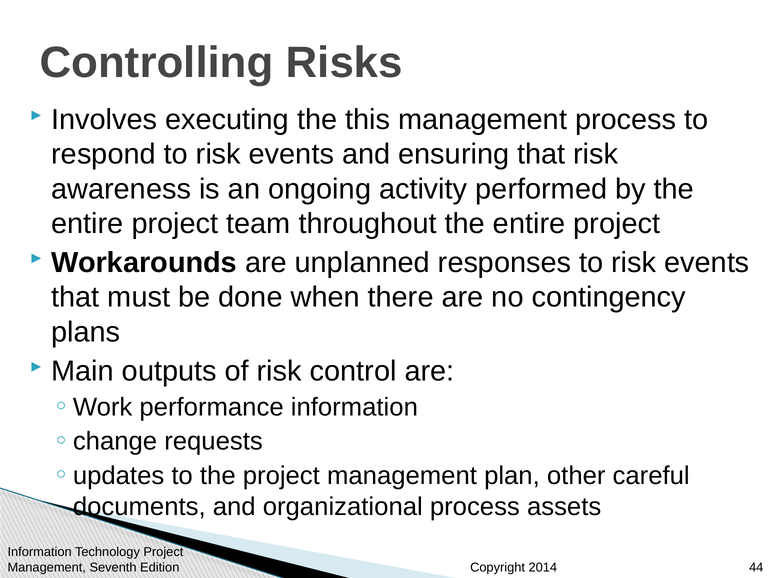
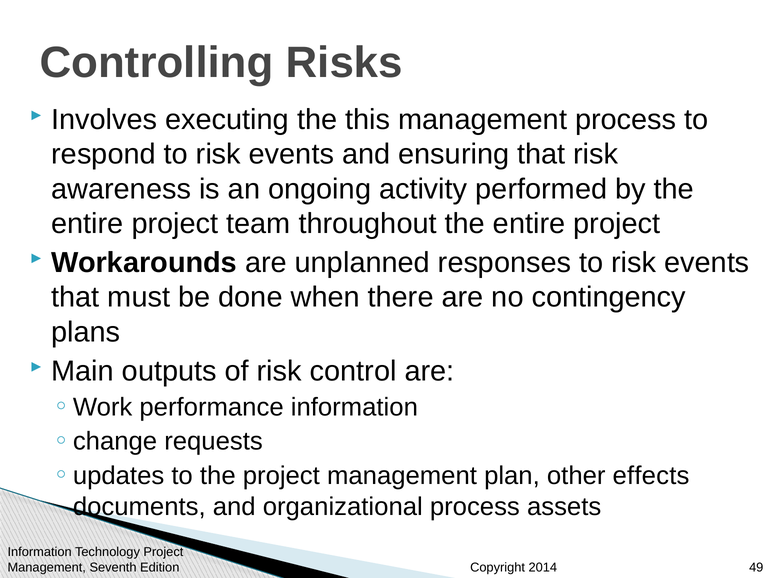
careful: careful -> effects
44: 44 -> 49
